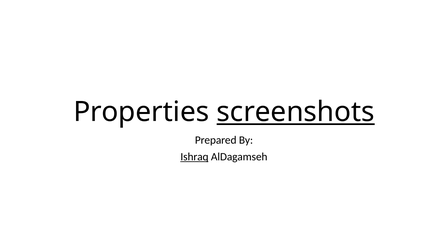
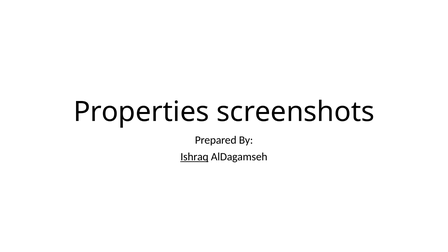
screenshots underline: present -> none
